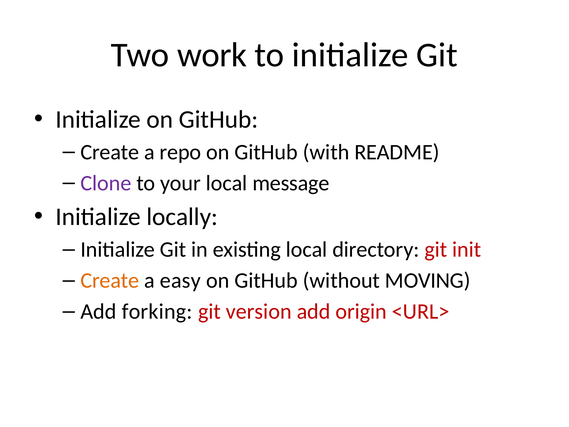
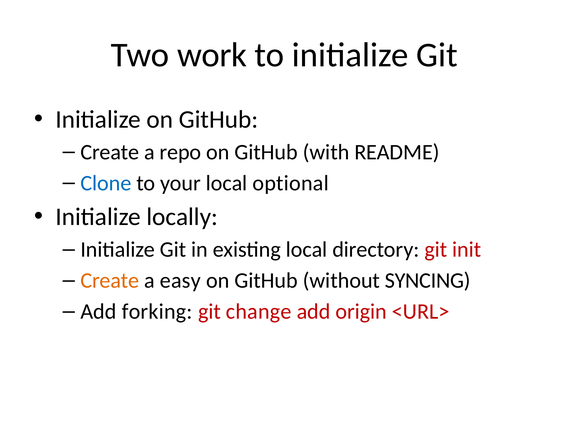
Clone colour: purple -> blue
message: message -> optional
MOVING: MOVING -> SYNCING
version: version -> change
